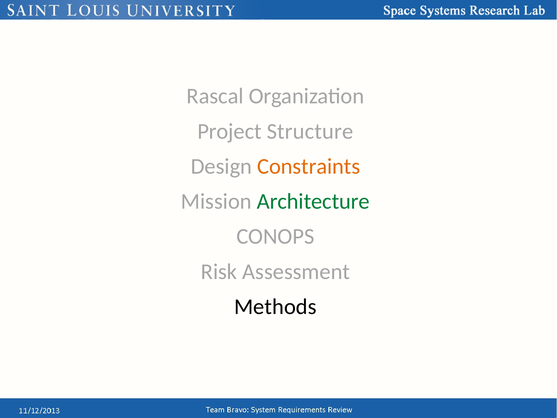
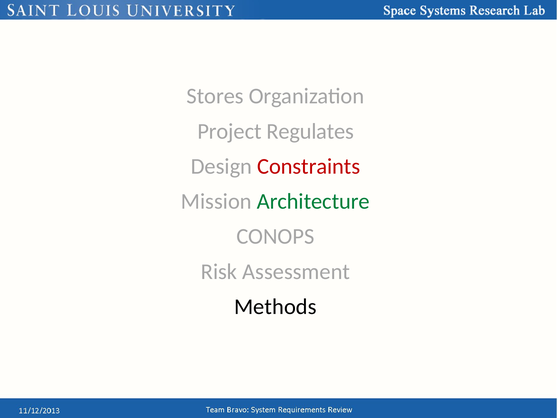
Rascal: Rascal -> Stores
Structure: Structure -> Regulates
Constraints colour: orange -> red
